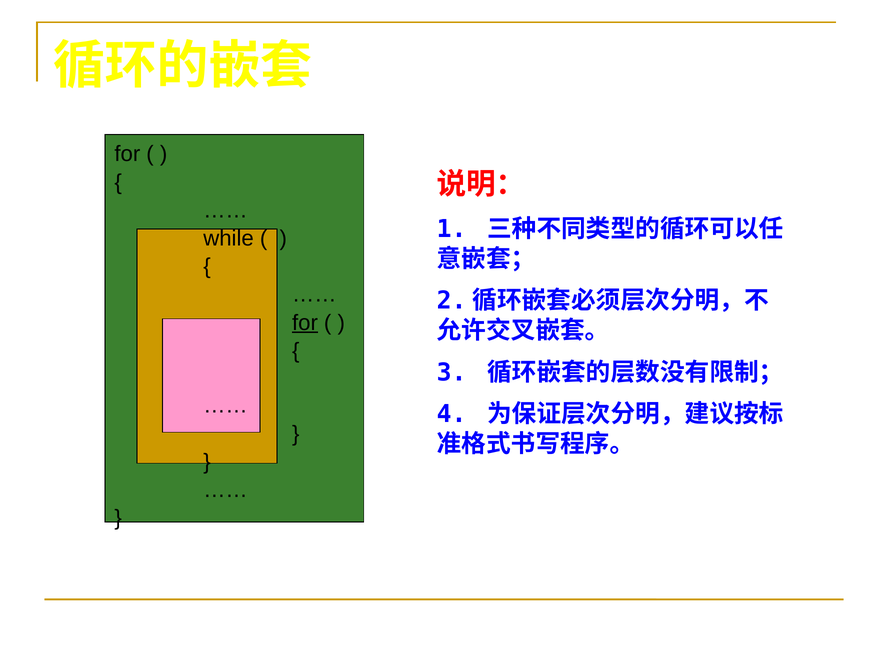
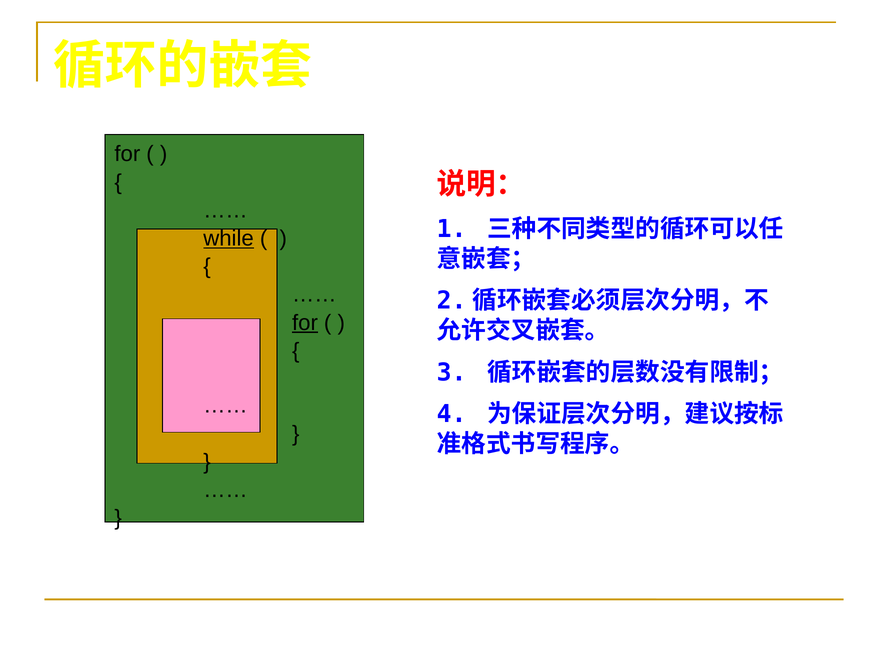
while underline: none -> present
